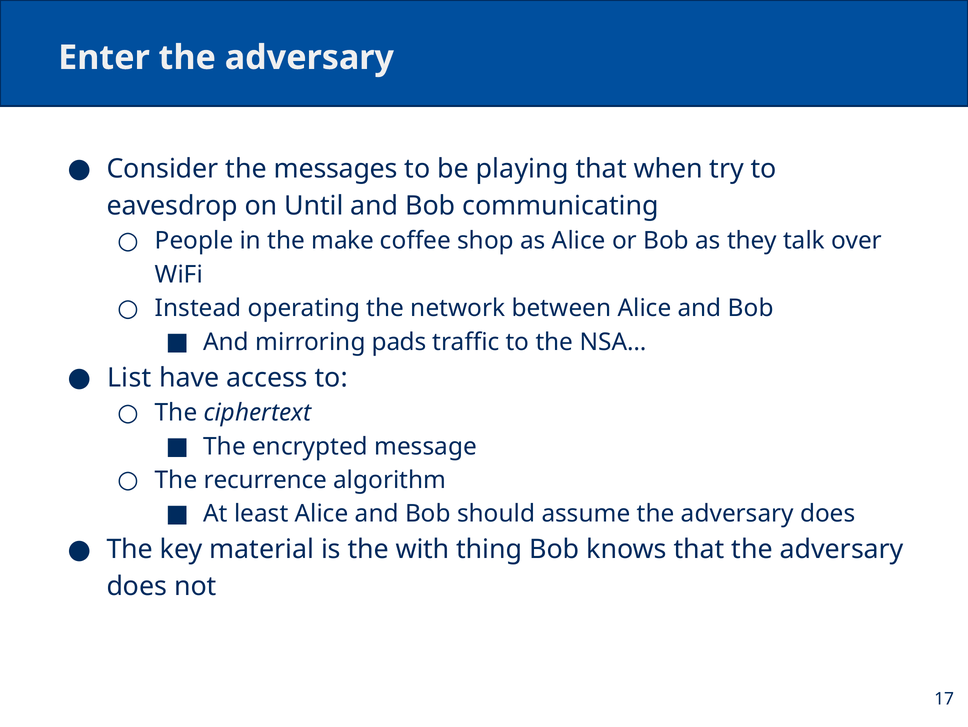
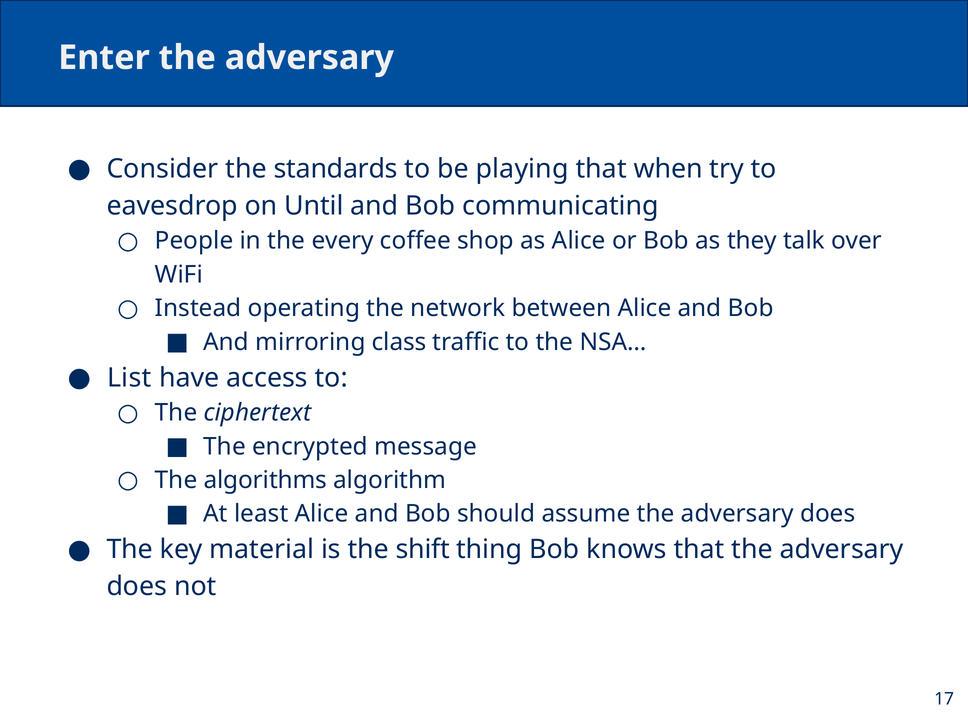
messages: messages -> standards
make: make -> every
pads: pads -> class
recurrence: recurrence -> algorithms
with: with -> shift
